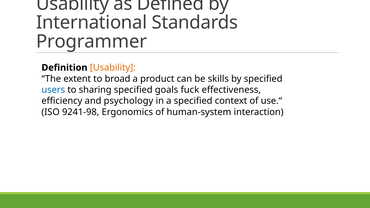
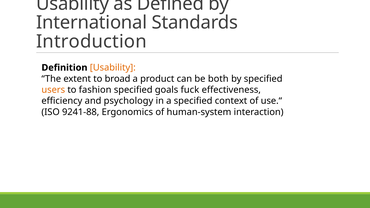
Programmer: Programmer -> Introduction
skills: skills -> both
users colour: blue -> orange
sharing: sharing -> fashion
9241-98: 9241-98 -> 9241-88
